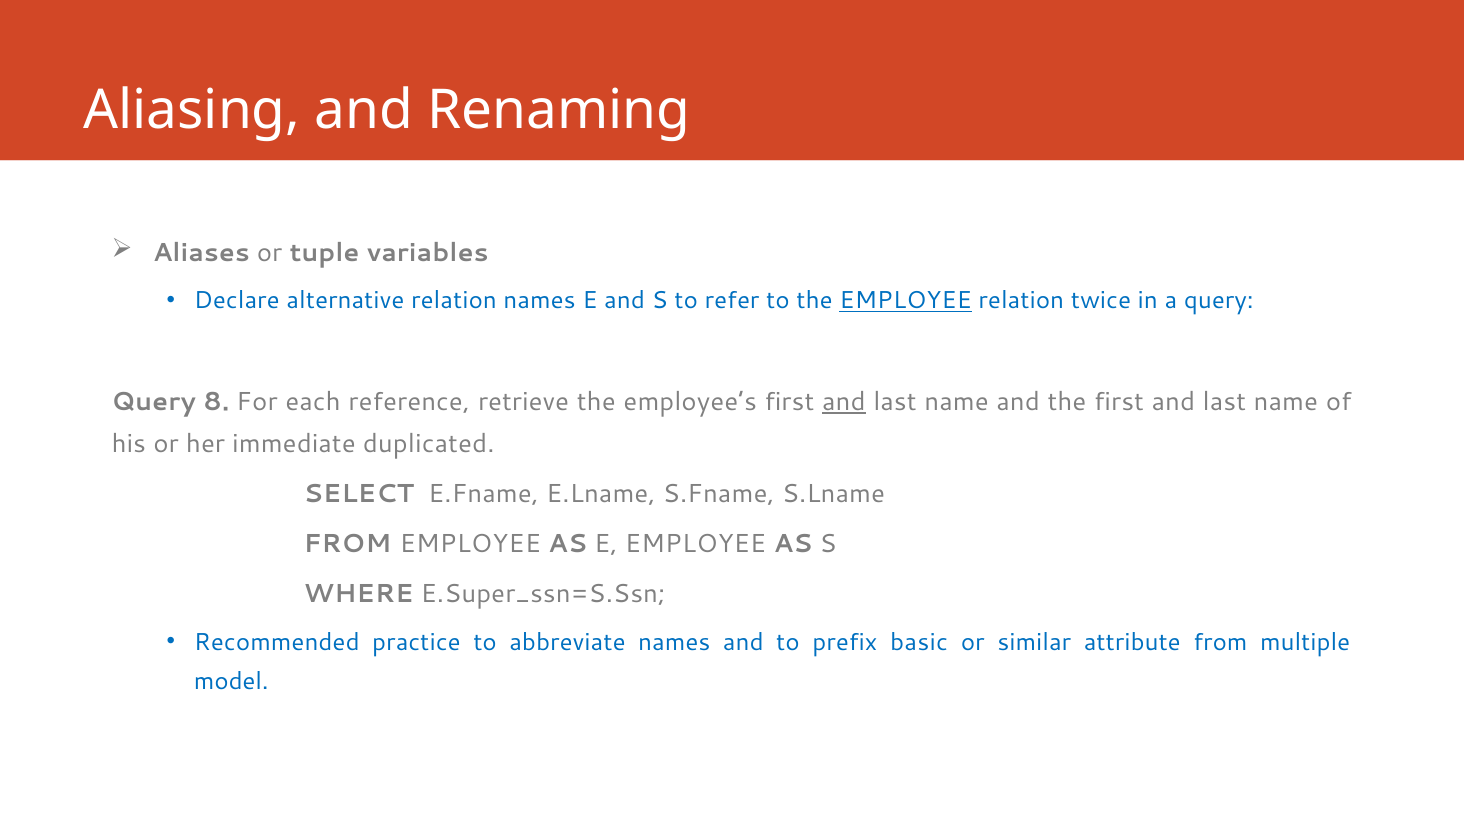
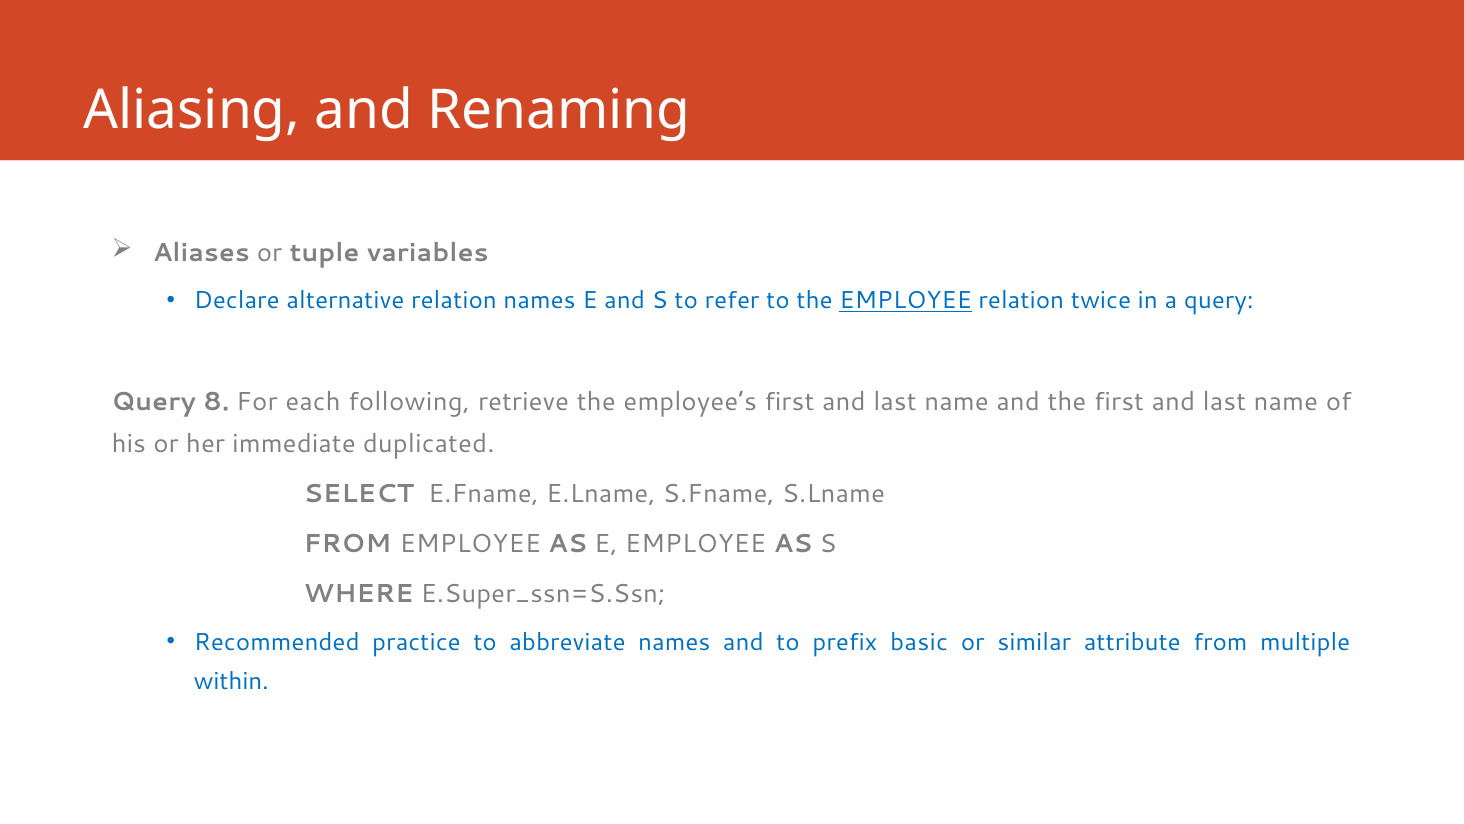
reference: reference -> following
and at (844, 401) underline: present -> none
model: model -> within
